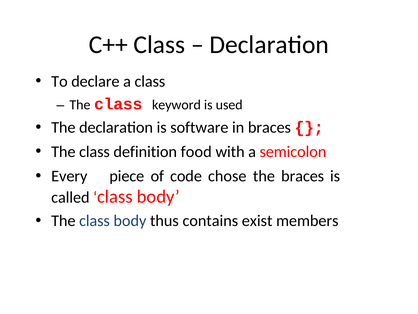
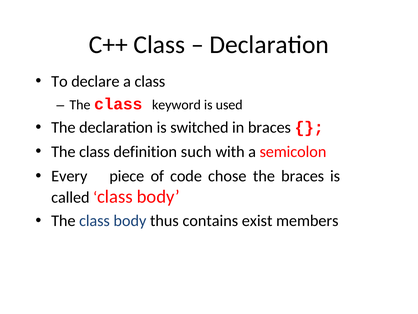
software: software -> switched
food: food -> such
